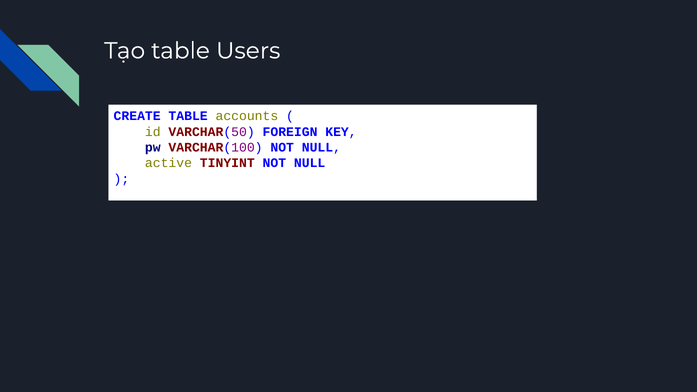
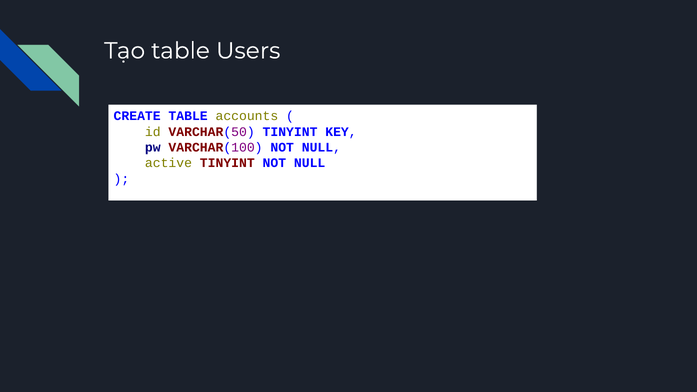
VARCHAR(50 FOREIGN: FOREIGN -> TINYINT
